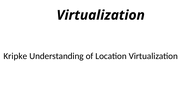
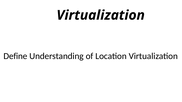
Kripke: Kripke -> Define
